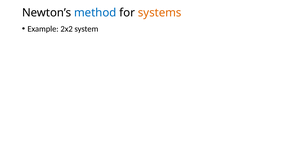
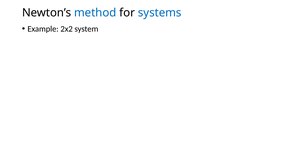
systems colour: orange -> blue
